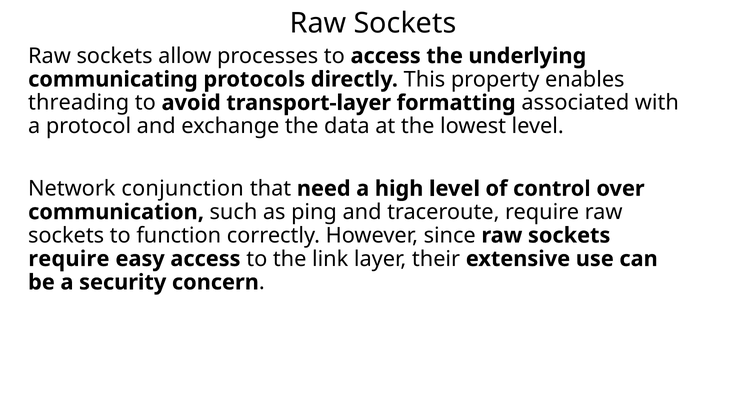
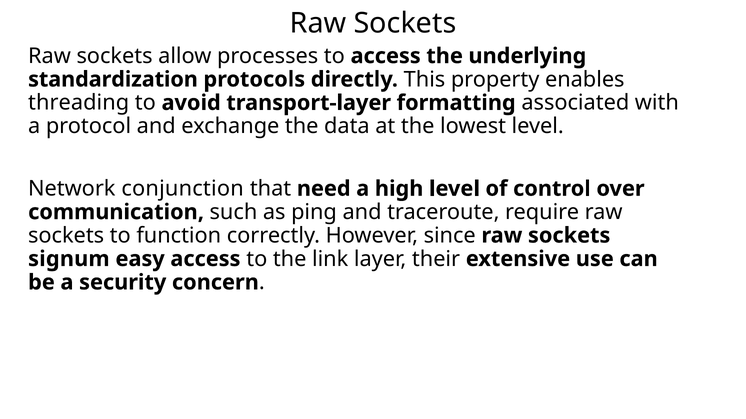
communicating: communicating -> standardization
require at (69, 259): require -> signum
